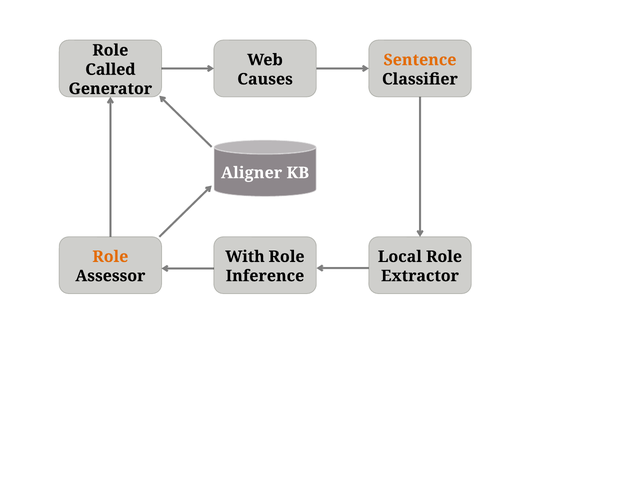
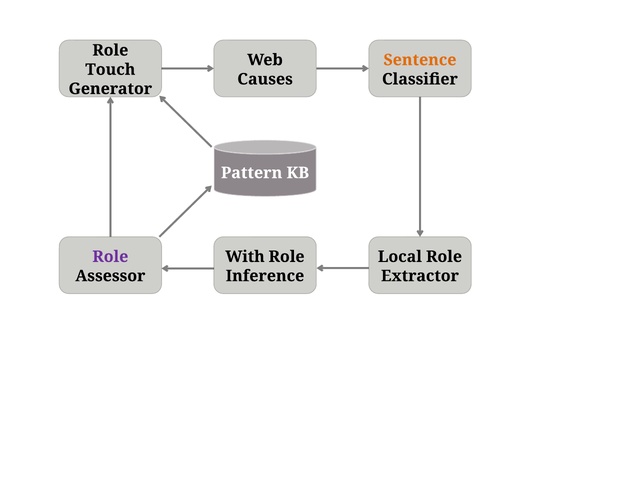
Called: Called -> Touch
Aligner: Aligner -> Pattern
Role at (110, 257) colour: orange -> purple
